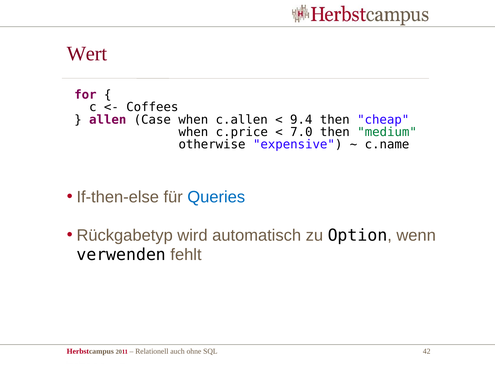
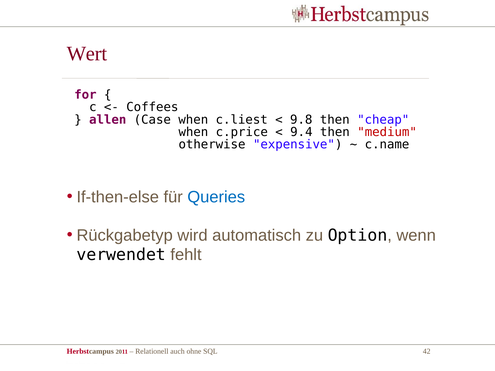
c.allen: c.allen -> c.liest
9.4: 9.4 -> 9.8
7.0: 7.0 -> 9.4
medium colour: green -> red
verwenden: verwenden -> verwendet
